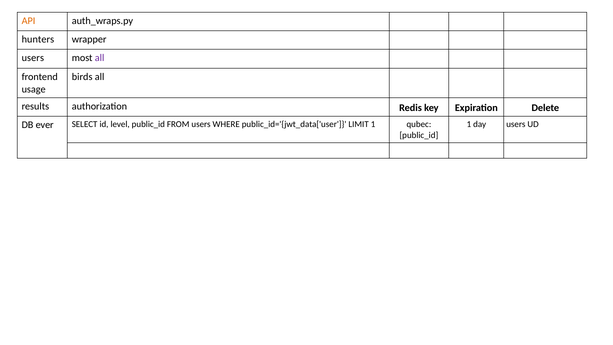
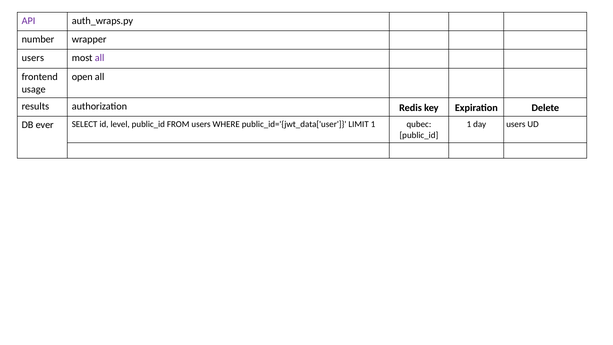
API colour: orange -> purple
hunters: hunters -> number
birds: birds -> open
